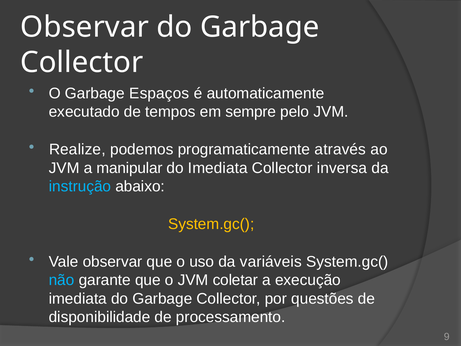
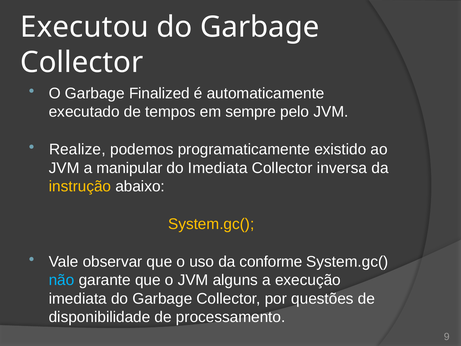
Observar at (85, 27): Observar -> Executou
Espaços: Espaços -> Finalized
através: através -> existido
instrução colour: light blue -> yellow
variáveis: variáveis -> conforme
coletar: coletar -> alguns
